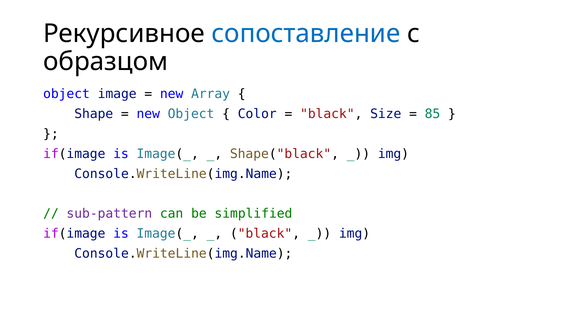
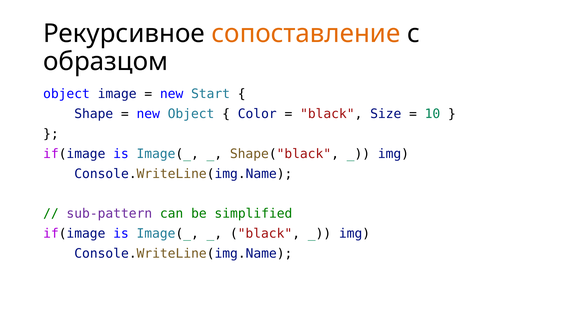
сопоставление colour: blue -> orange
Array: Array -> Start
85: 85 -> 10
